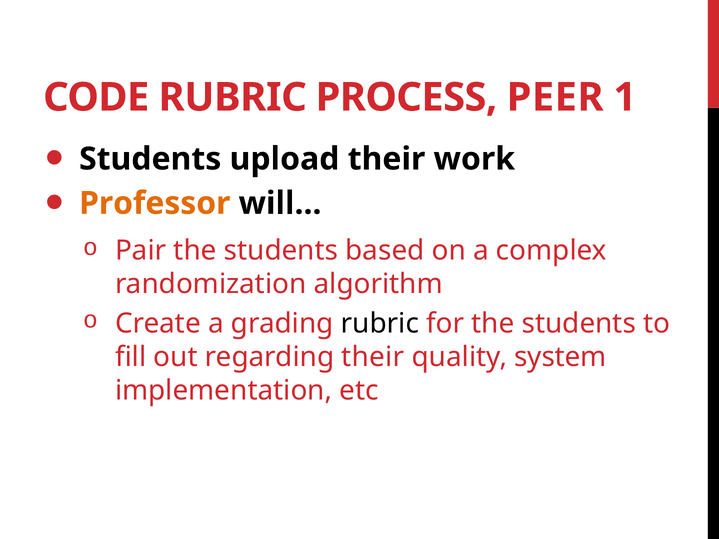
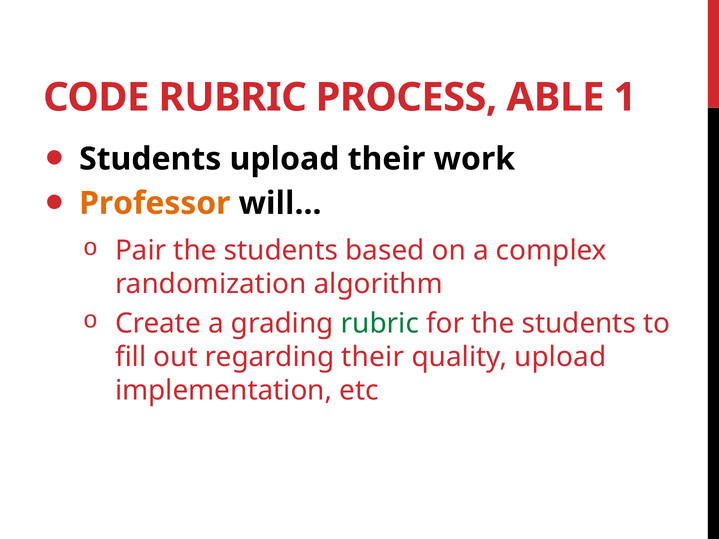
PEER: PEER -> ABLE
rubric at (380, 323) colour: black -> green
quality system: system -> upload
